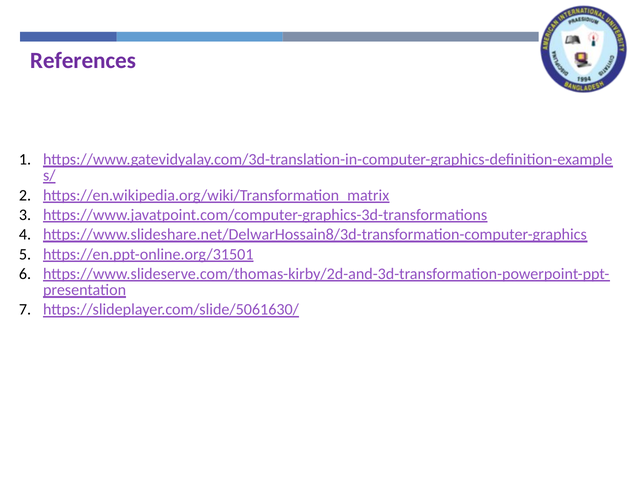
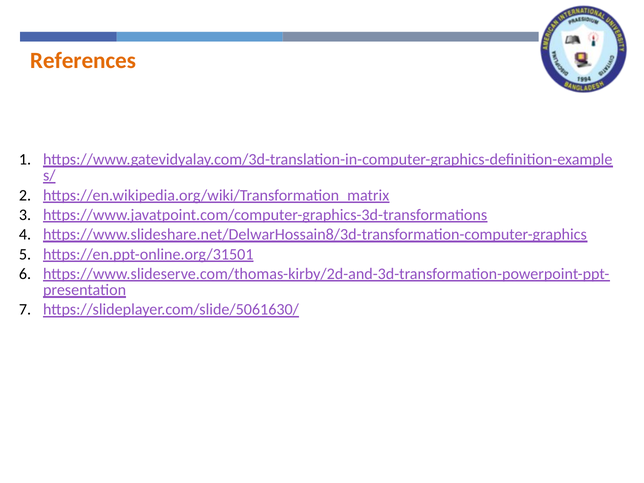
References colour: purple -> orange
